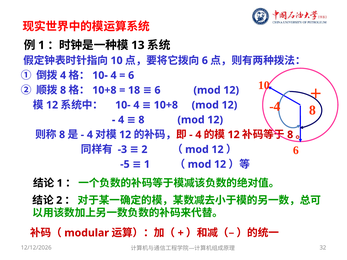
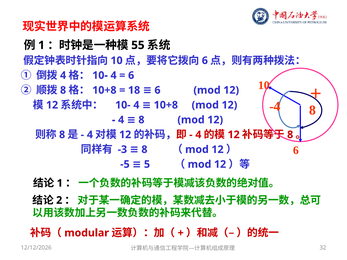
13: 13 -> 55
-3 2: 2 -> 8
-5 1: 1 -> 5
